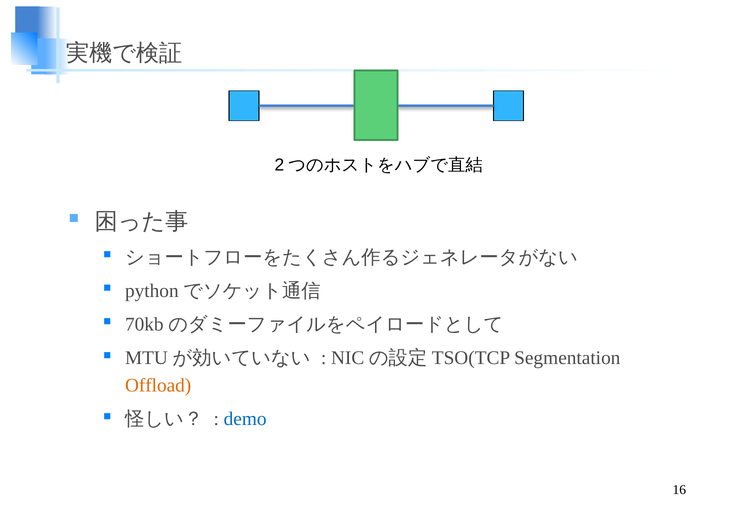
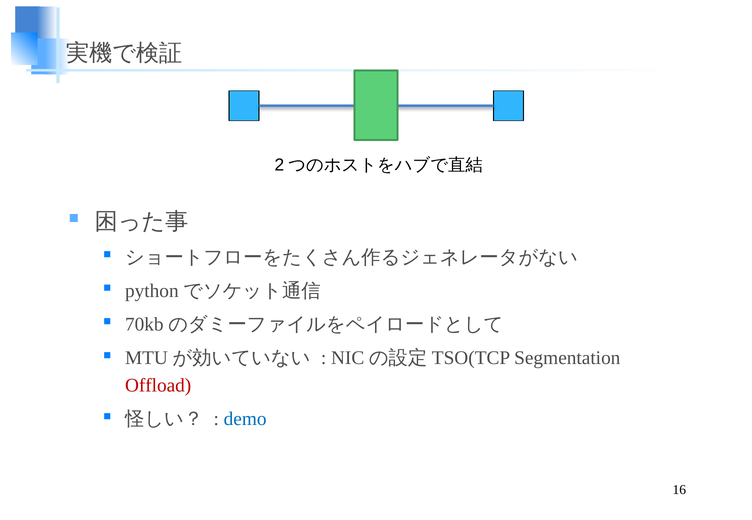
Offload colour: orange -> red
